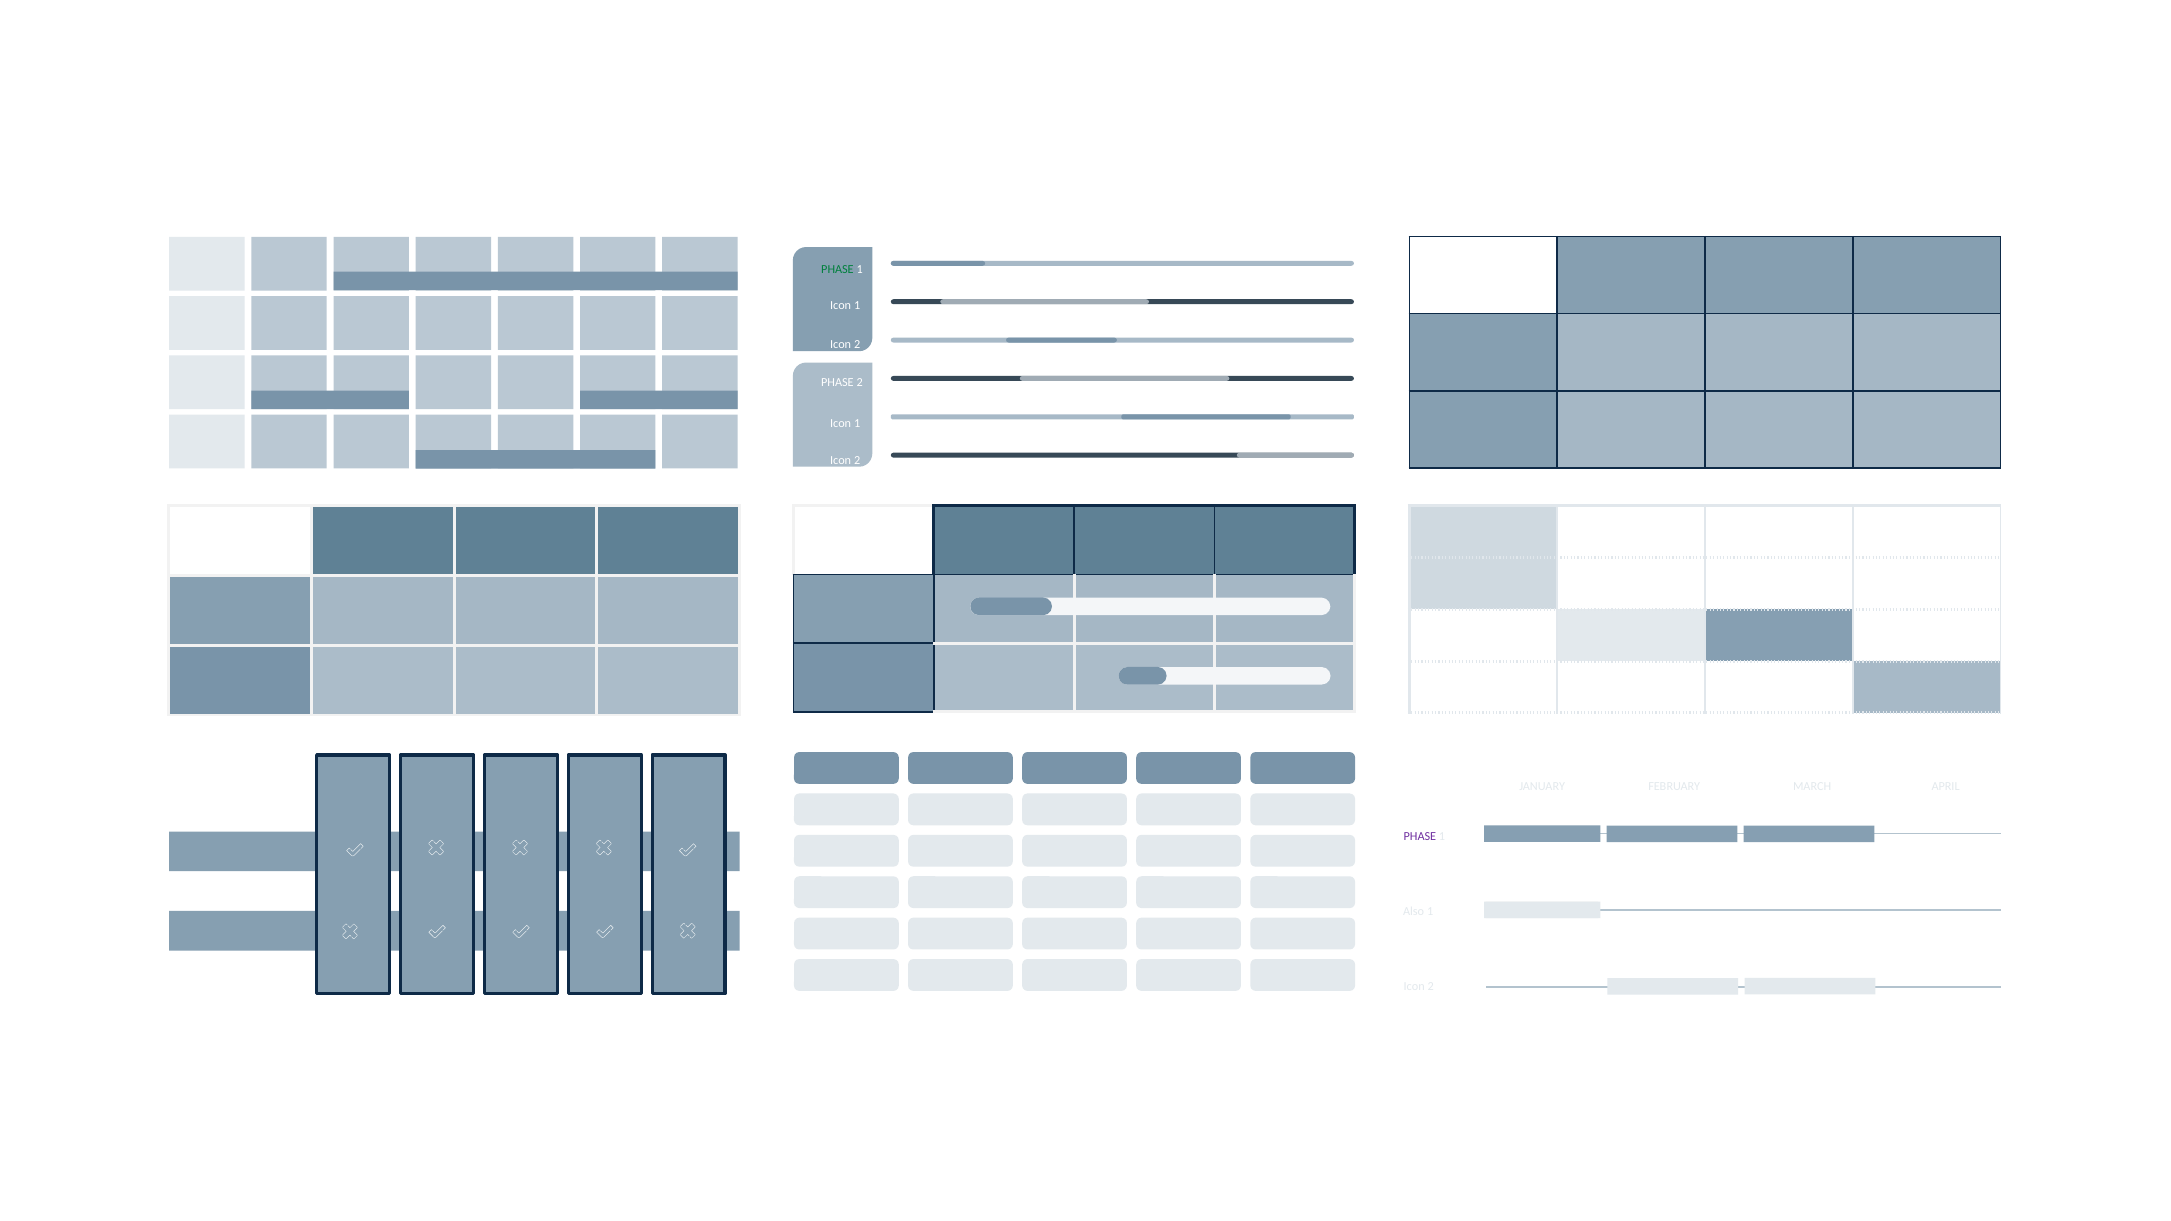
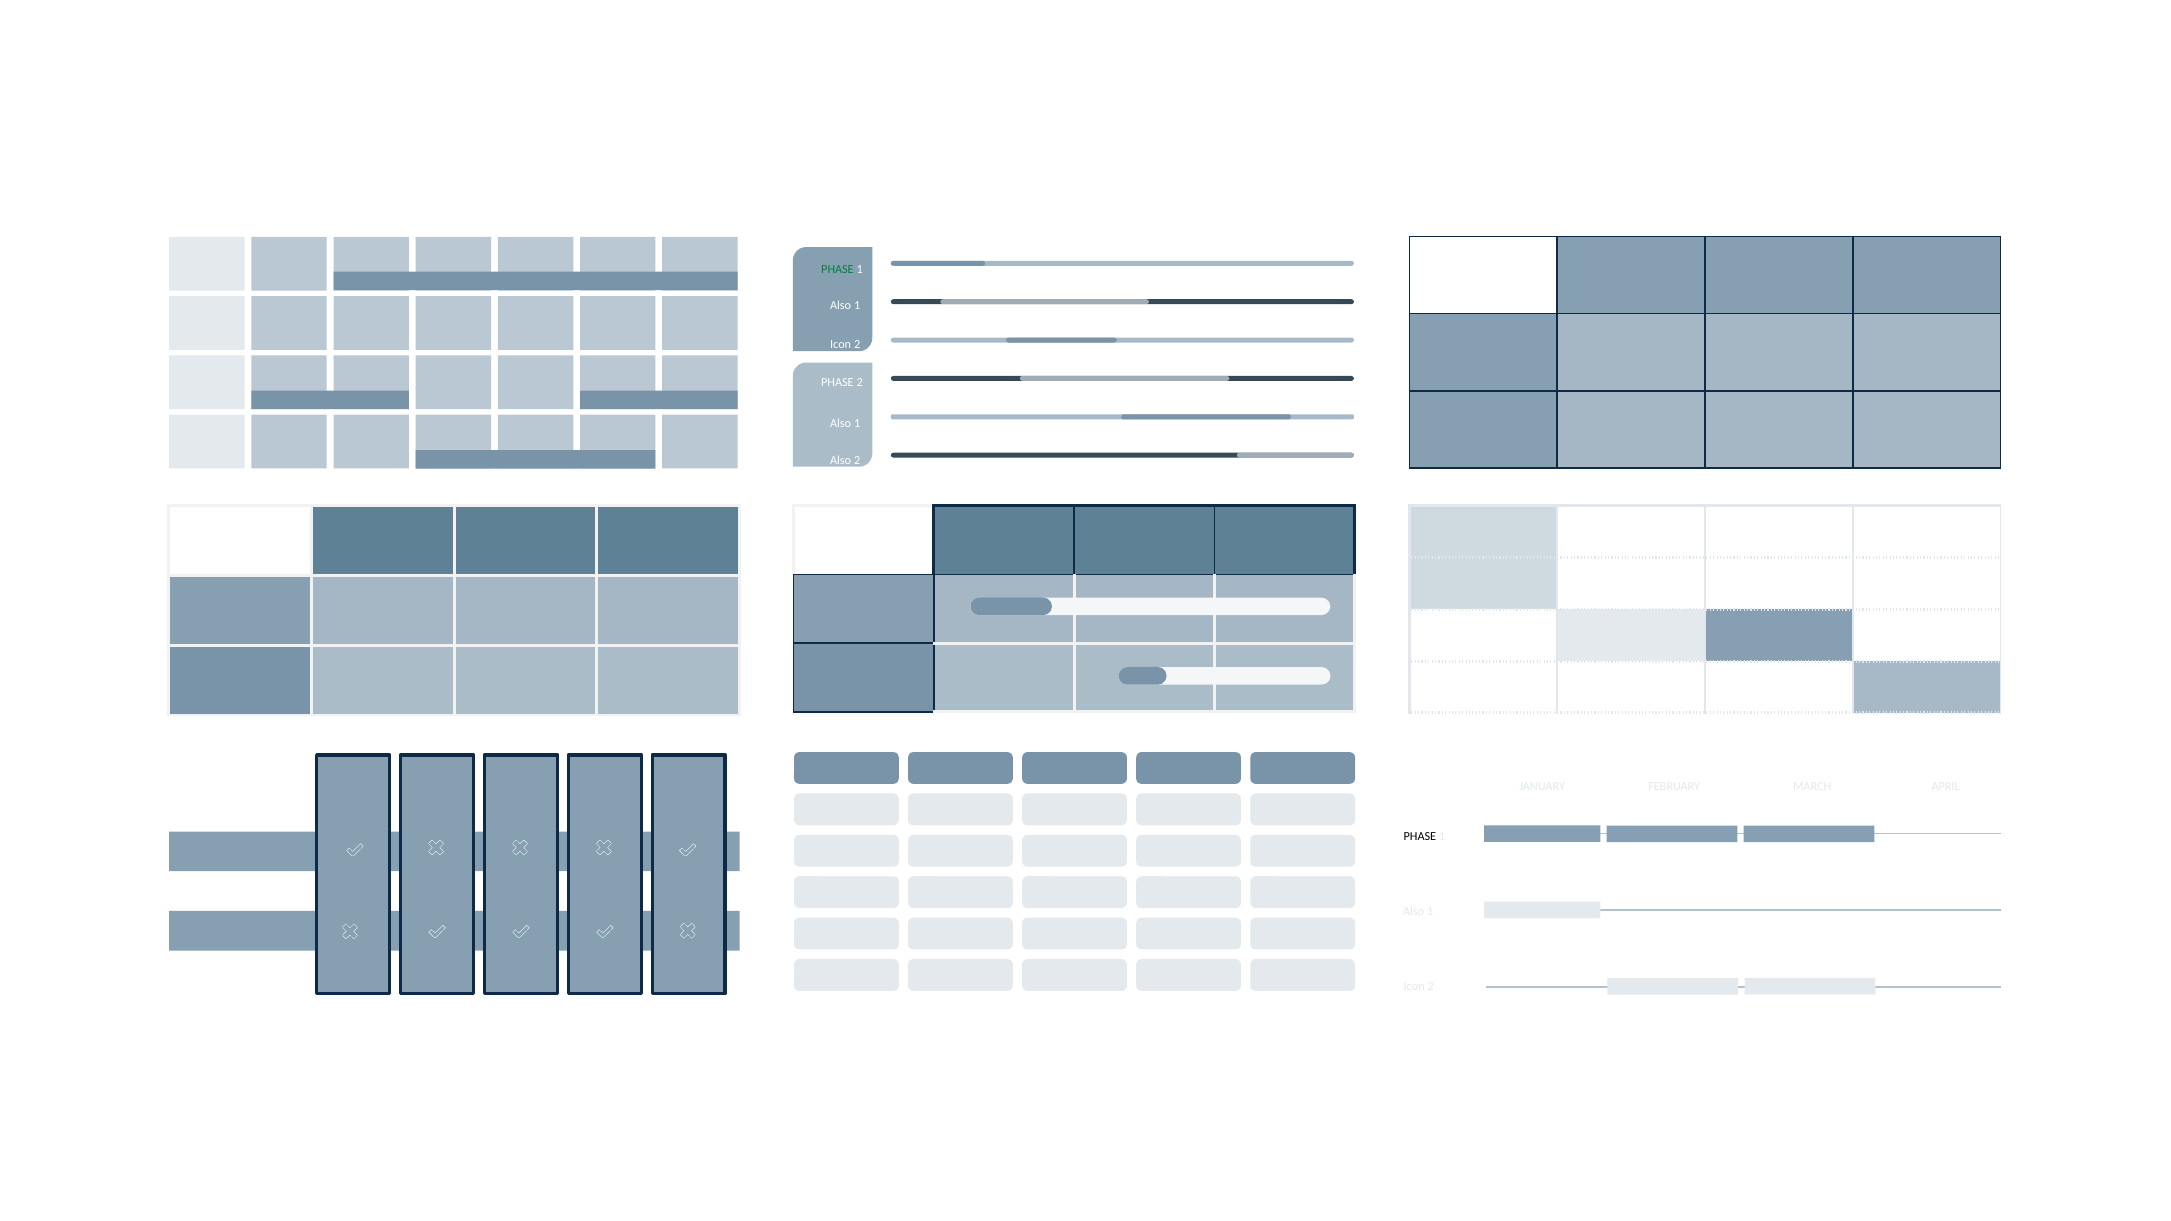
Icon at (841, 306): Icon -> Also
Icon at (841, 424): Icon -> Also
Icon at (841, 460): Icon -> Also
PHASE at (1420, 836) colour: purple -> black
